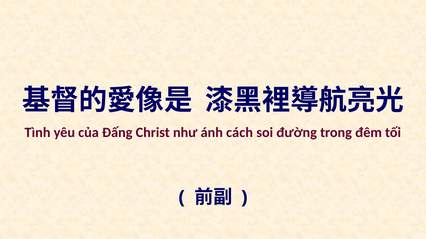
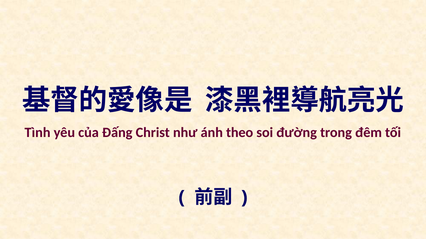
cách: cách -> theo
